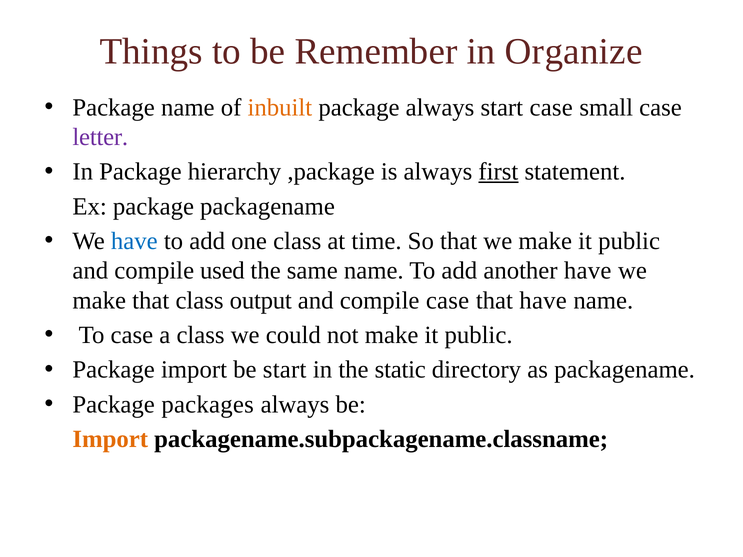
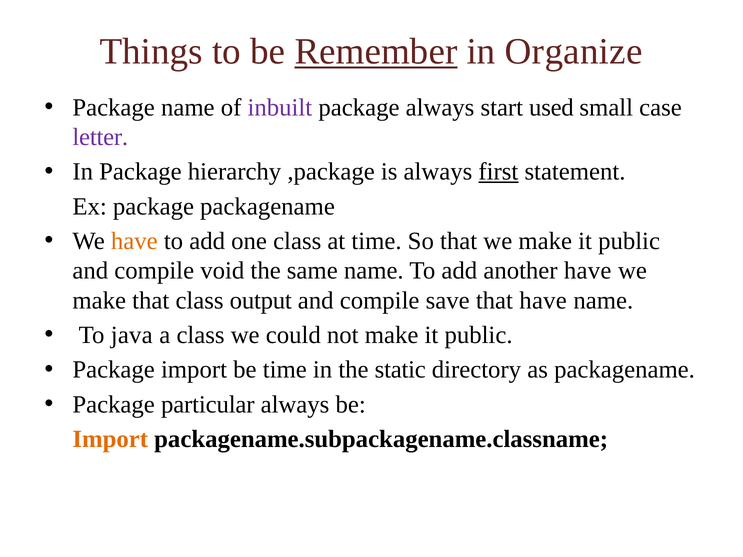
Remember underline: none -> present
inbuilt colour: orange -> purple
start case: case -> used
have at (134, 241) colour: blue -> orange
used: used -> void
compile case: case -> save
To case: case -> java
be start: start -> time
packages: packages -> particular
